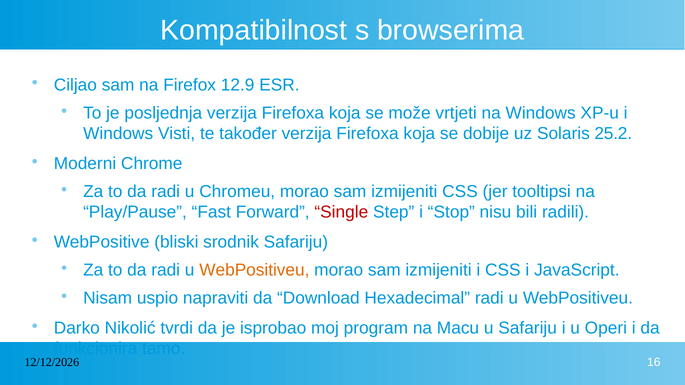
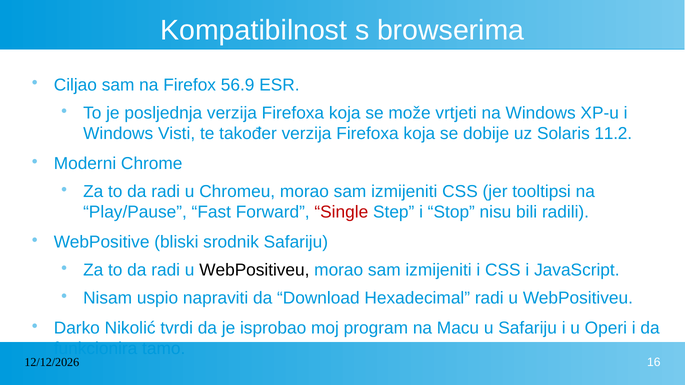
12.9: 12.9 -> 56.9
25.2: 25.2 -> 11.2
WebPositiveu at (254, 270) colour: orange -> black
